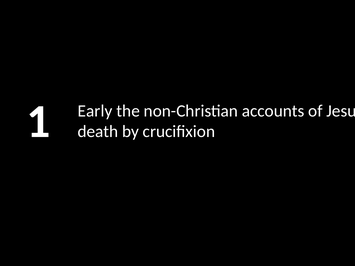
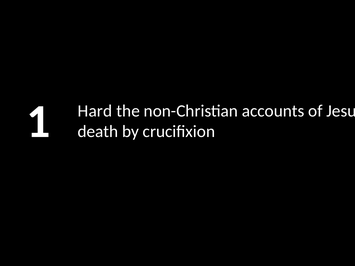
Early: Early -> Hard
